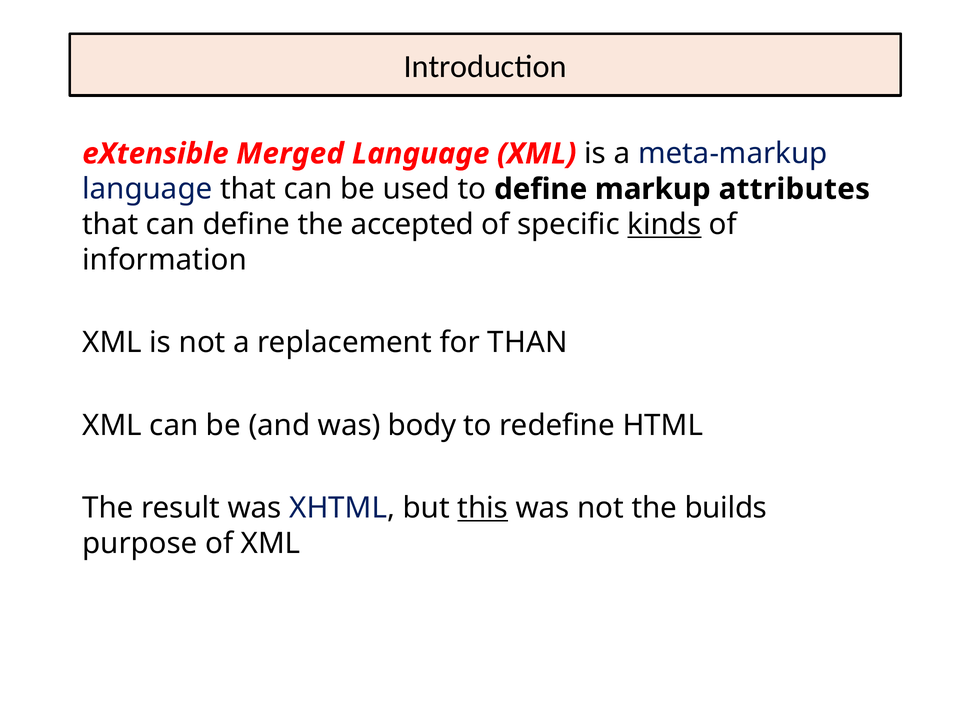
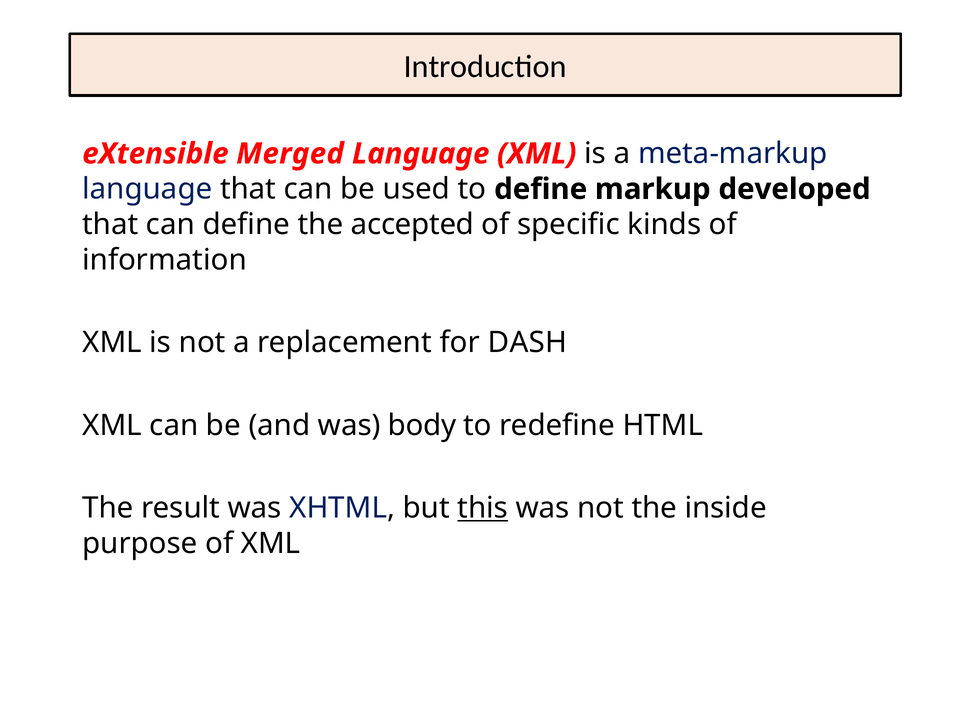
attributes: attributes -> developed
kinds underline: present -> none
THAN: THAN -> DASH
builds: builds -> inside
